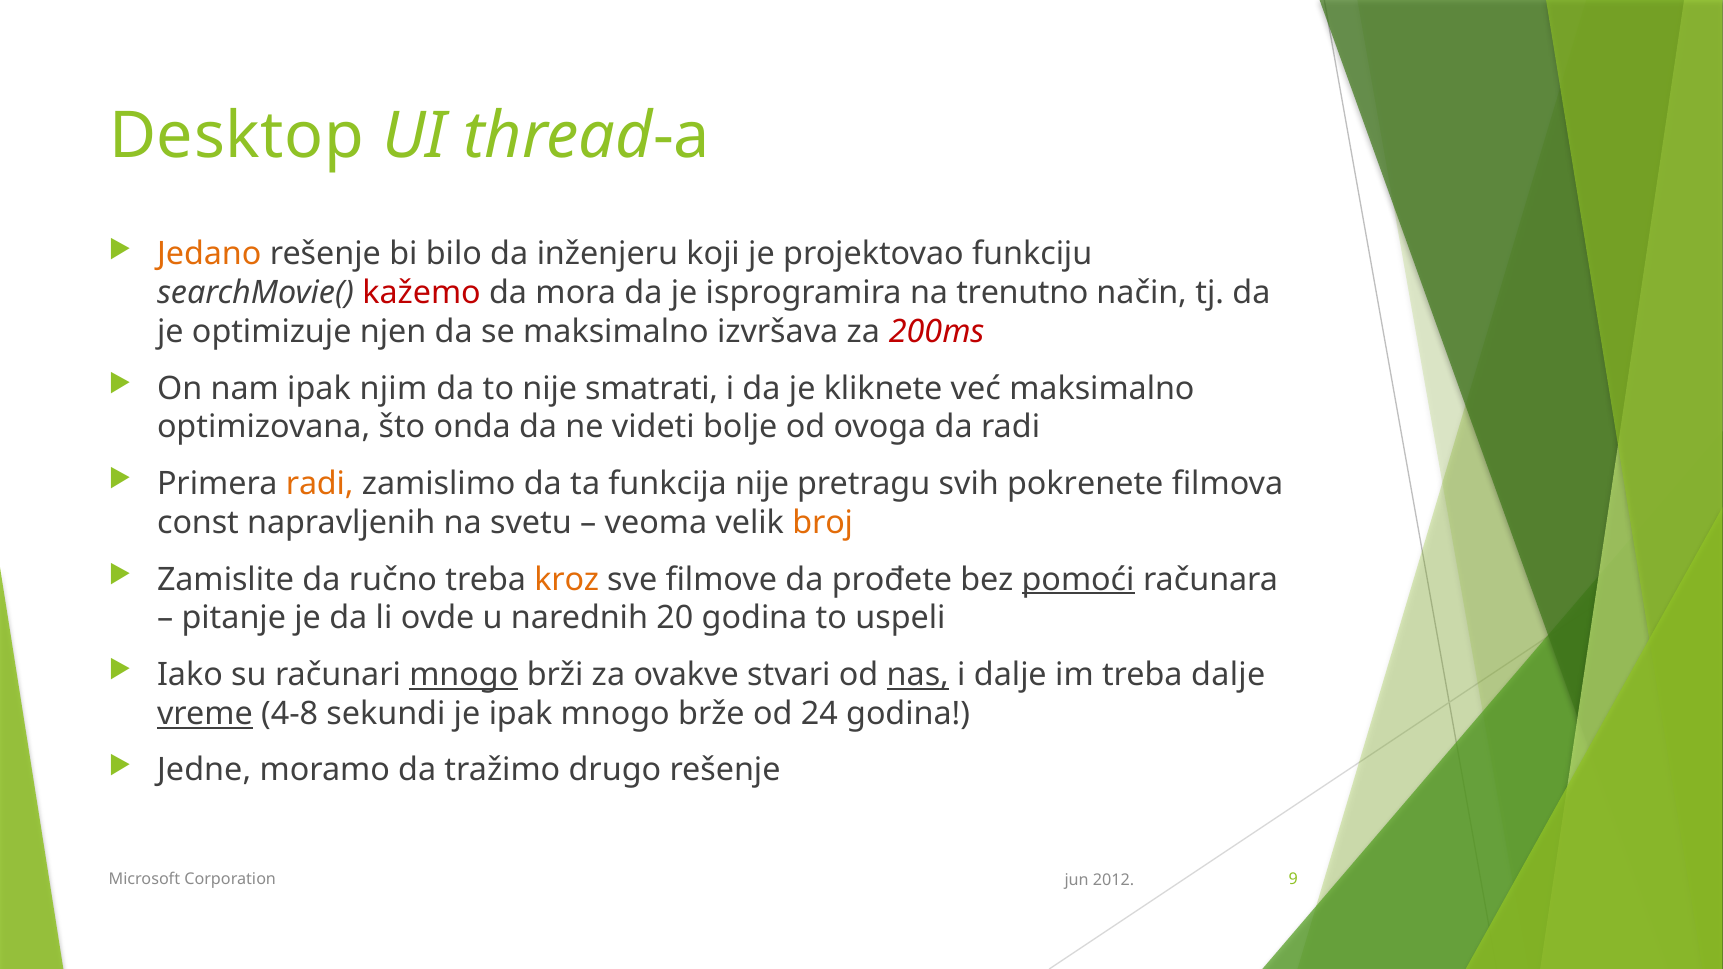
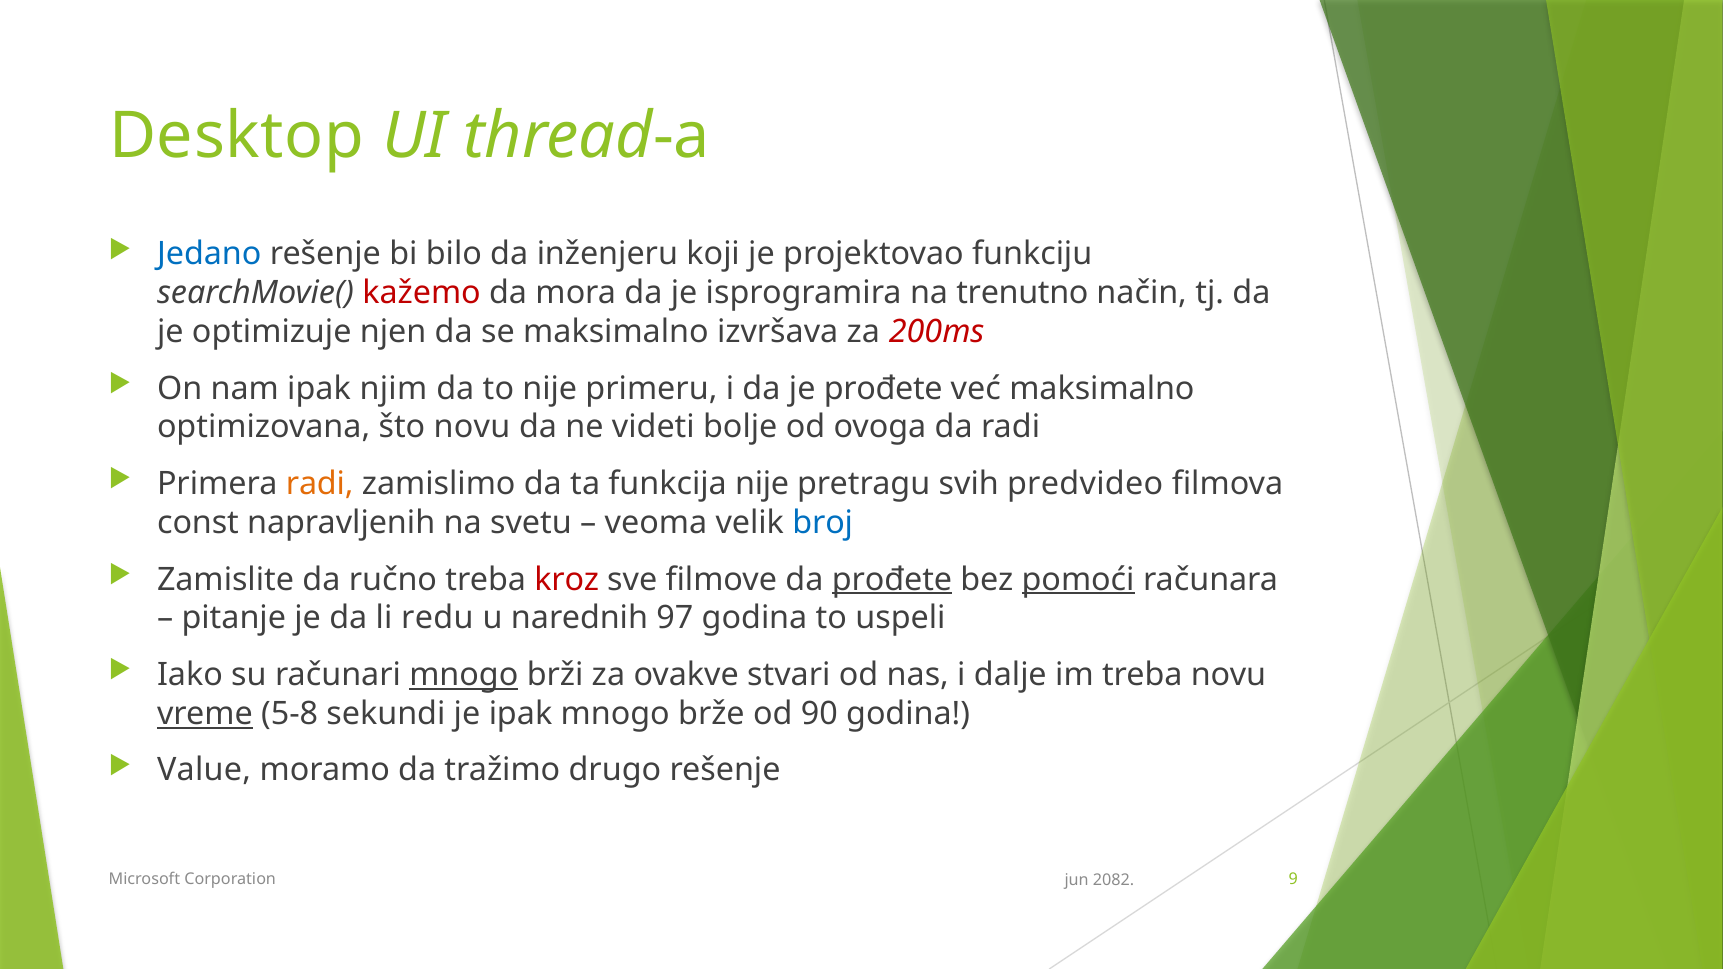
Jedano colour: orange -> blue
smatrati: smatrati -> primeru
je kliknete: kliknete -> prođete
što onda: onda -> novu
pokrenete: pokrenete -> predvideo
broj colour: orange -> blue
kroz colour: orange -> red
prođete at (892, 579) underline: none -> present
ovde: ovde -> redu
20: 20 -> 97
nas underline: present -> none
treba dalje: dalje -> novu
4-8: 4-8 -> 5-8
24: 24 -> 90
Jedne: Jedne -> Value
2012: 2012 -> 2082
